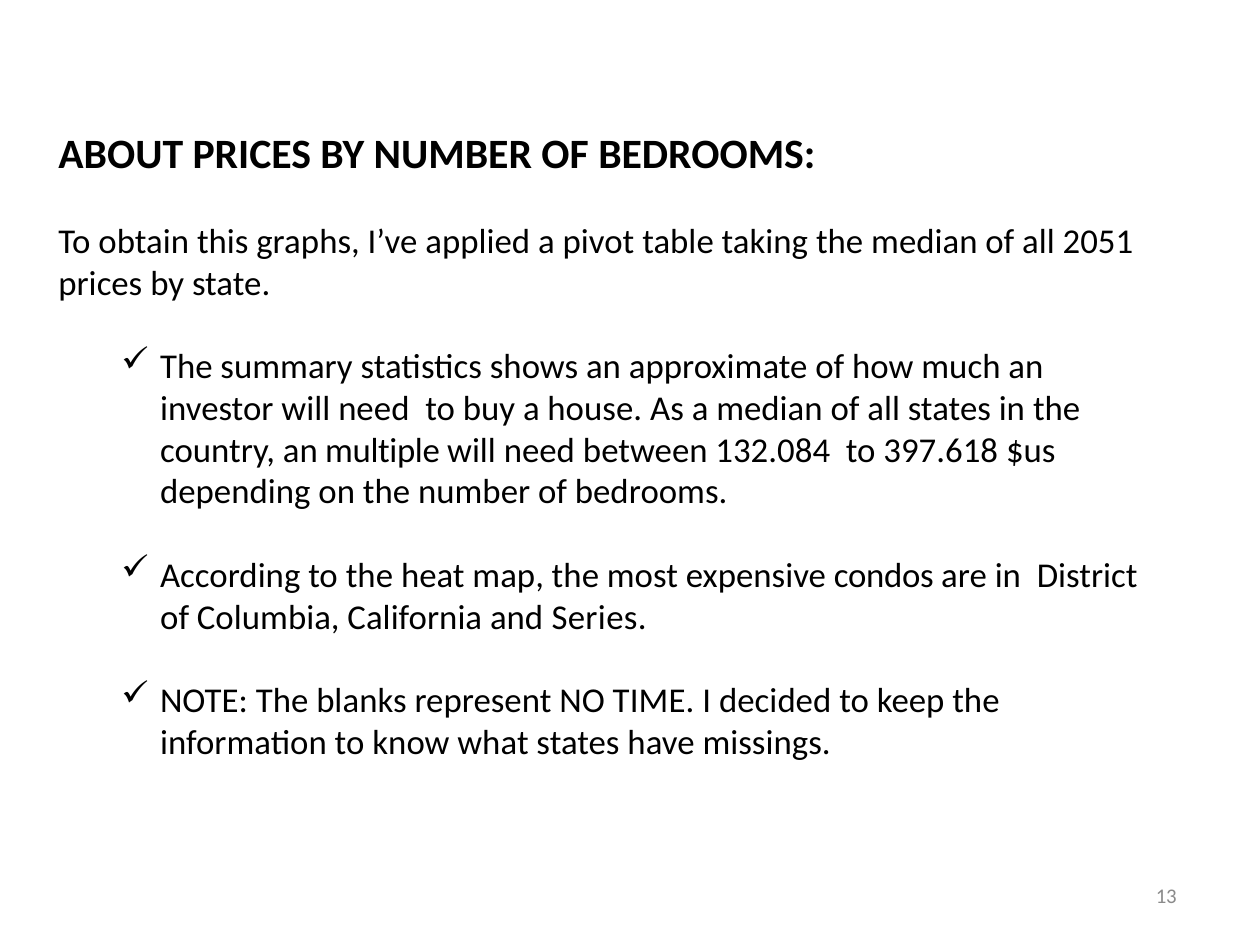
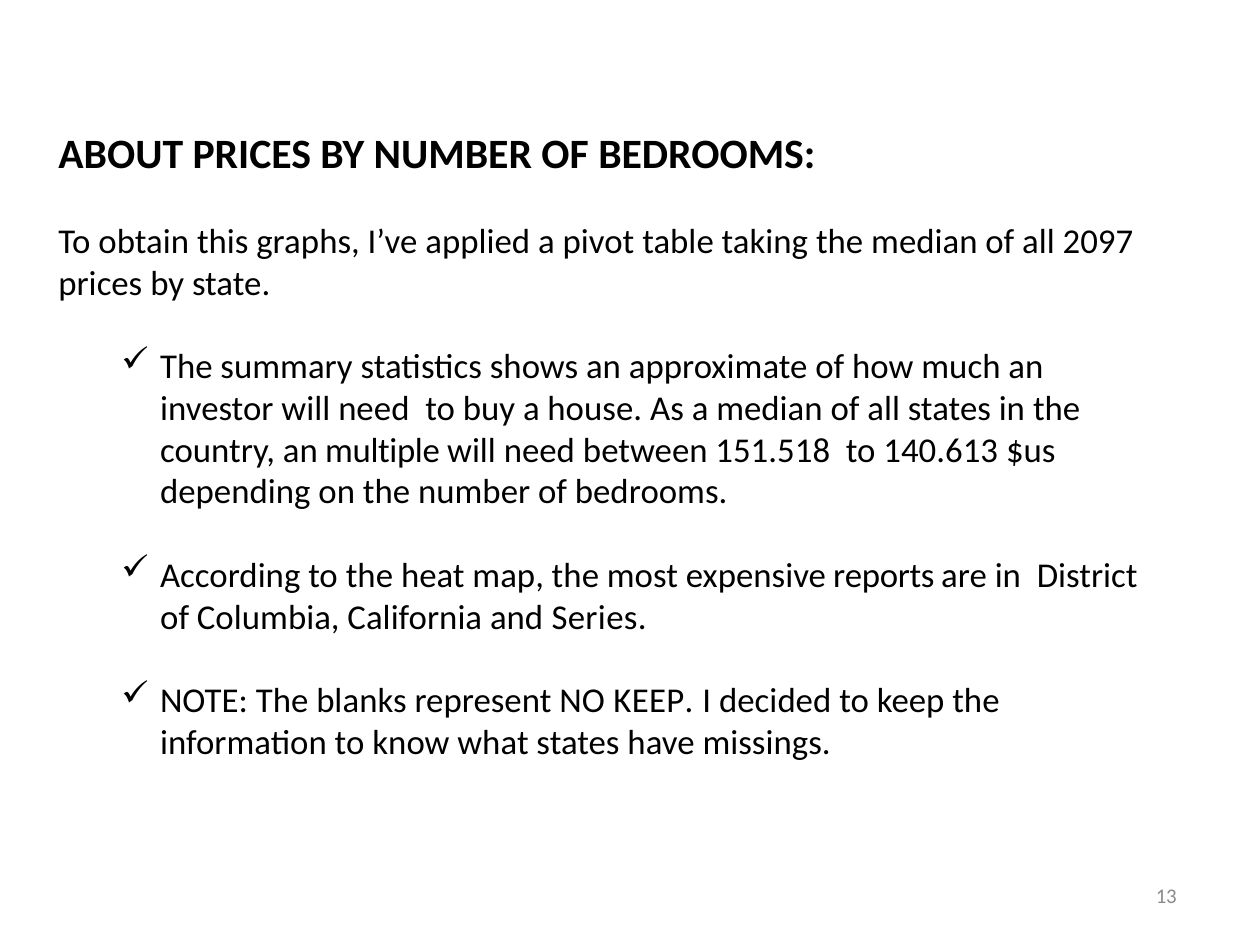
2051: 2051 -> 2097
132.084: 132.084 -> 151.518
397.618: 397.618 -> 140.613
condos: condos -> reports
NO TIME: TIME -> KEEP
